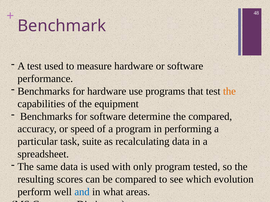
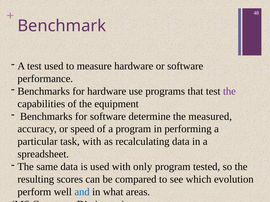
the at (229, 91) colour: orange -> purple
the compared: compared -> measured
task suite: suite -> with
